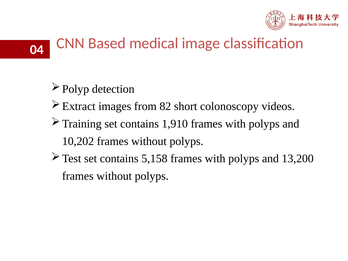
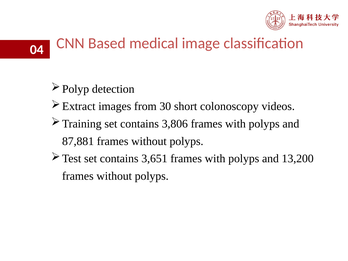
82: 82 -> 30
1,910: 1,910 -> 3,806
10,202: 10,202 -> 87,881
5,158: 5,158 -> 3,651
